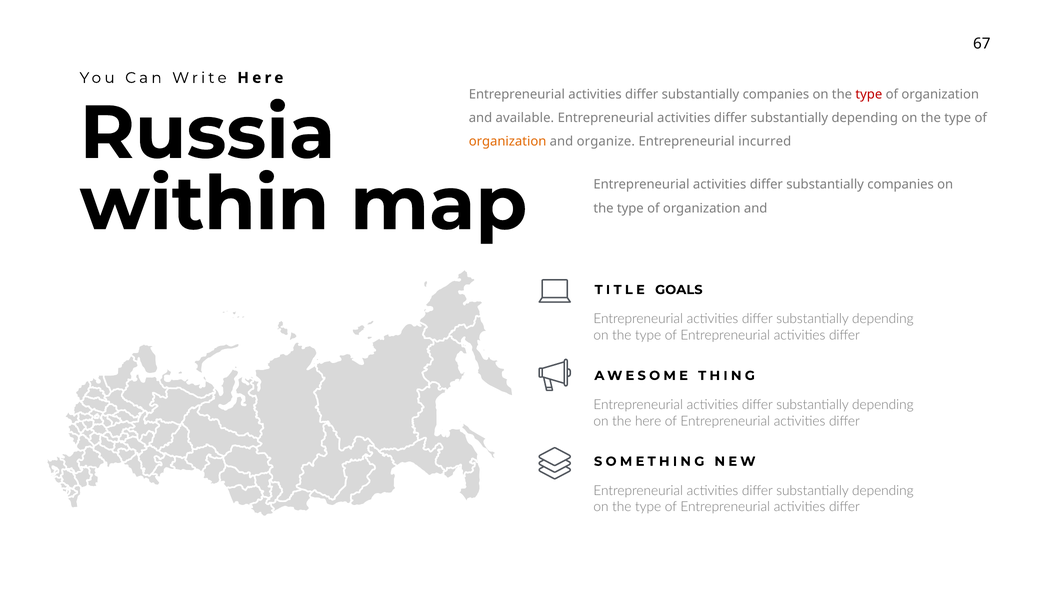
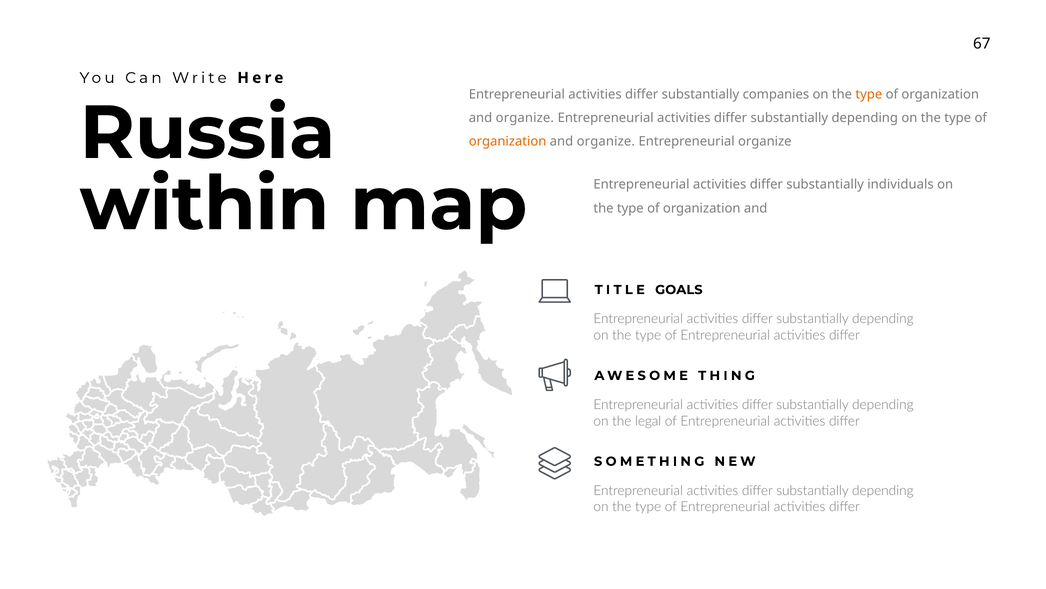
type at (869, 94) colour: red -> orange
available at (525, 118): available -> organize
Entrepreneurial incurred: incurred -> organize
companies at (901, 185): companies -> individuals
the here: here -> legal
